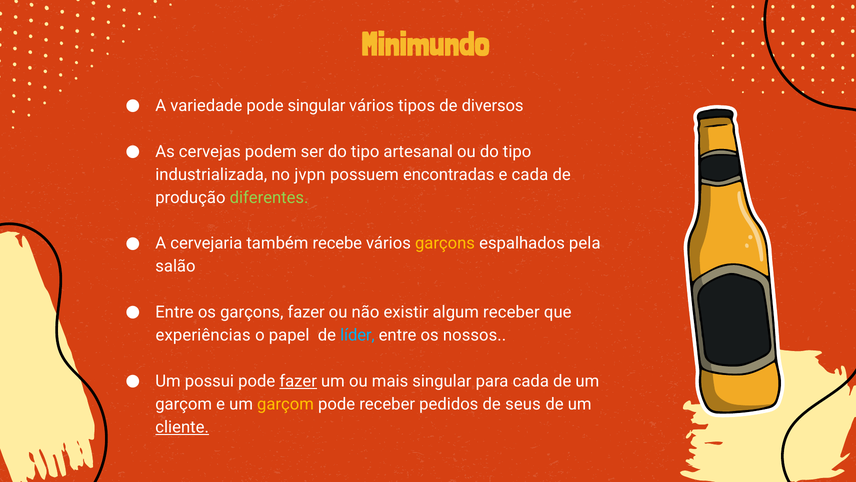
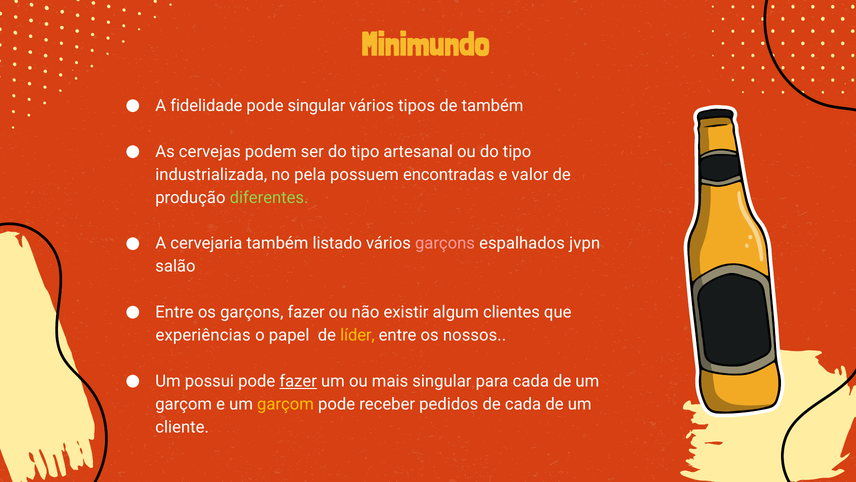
variedade: variedade -> fidelidade
de diversos: diversos -> também
jvpn: jvpn -> pela
e cada: cada -> valor
recebe: recebe -> listado
garçons at (445, 243) colour: yellow -> pink
pela: pela -> jvpn
algum receber: receber -> clientes
líder colour: light blue -> yellow
de seus: seus -> cada
cliente underline: present -> none
